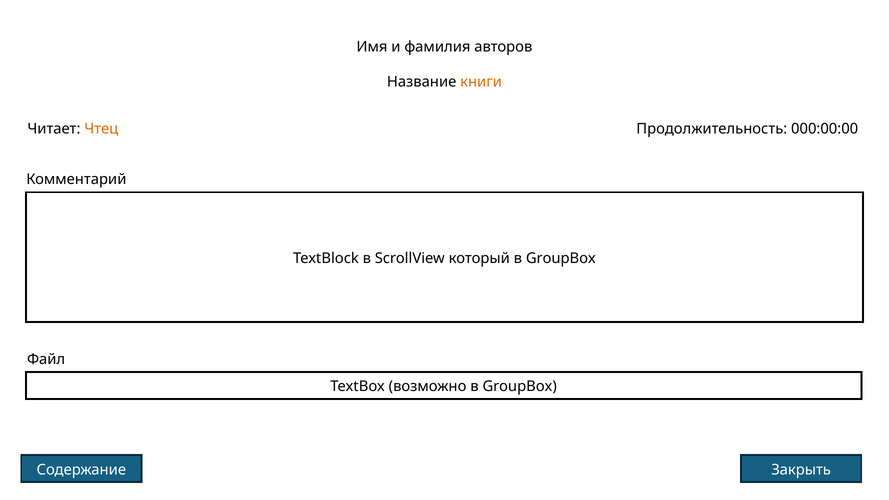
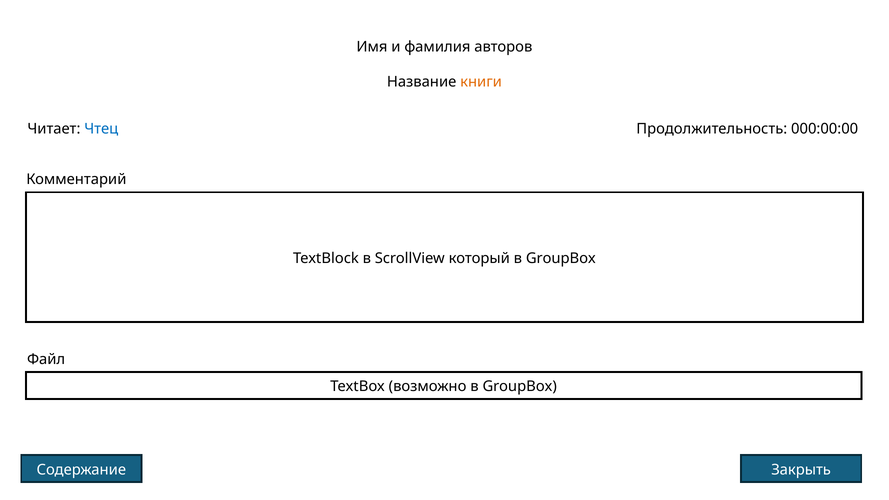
Чтец colour: orange -> blue
